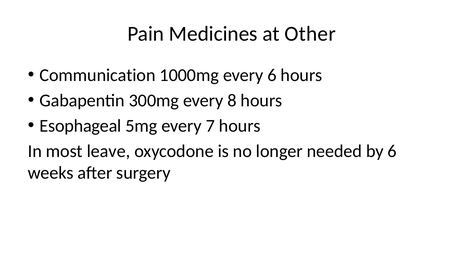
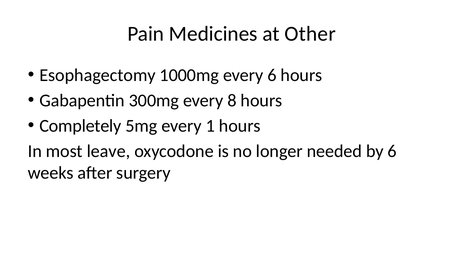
Communication: Communication -> Esophagectomy
Esophageal: Esophageal -> Completely
7: 7 -> 1
